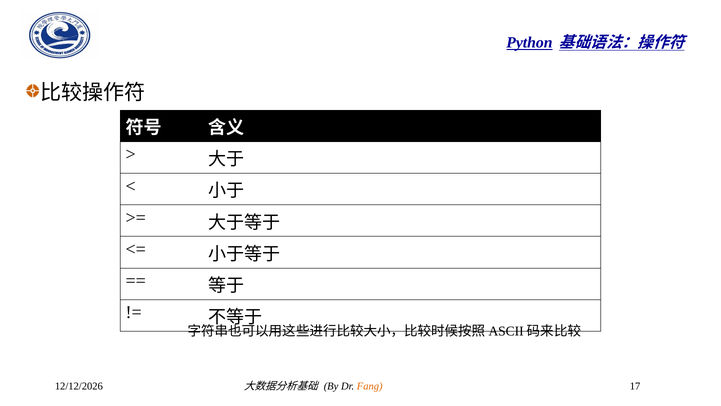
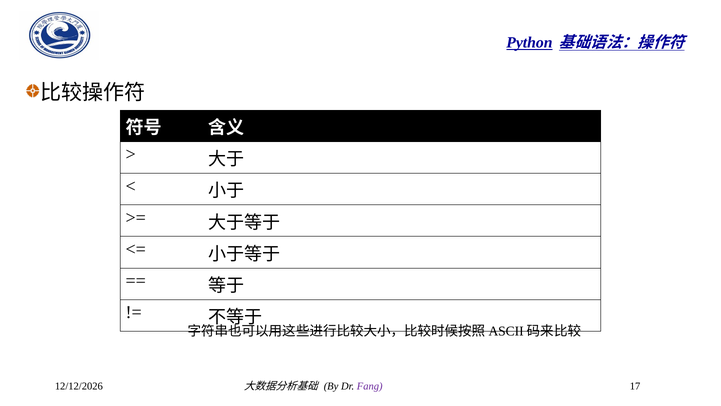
Fang colour: orange -> purple
